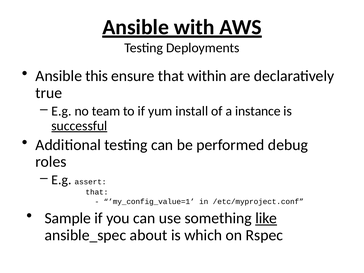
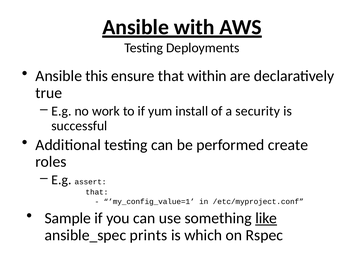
team: team -> work
instance: instance -> security
successful underline: present -> none
debug: debug -> create
about: about -> prints
